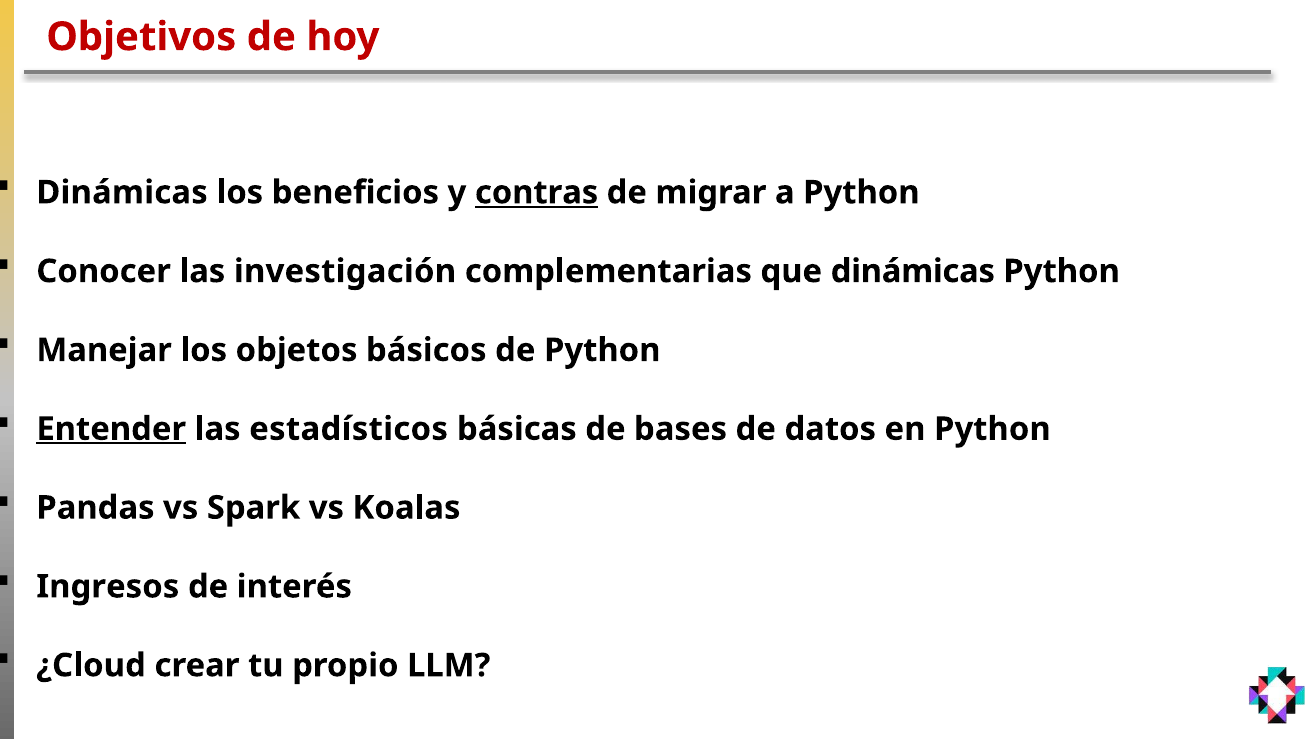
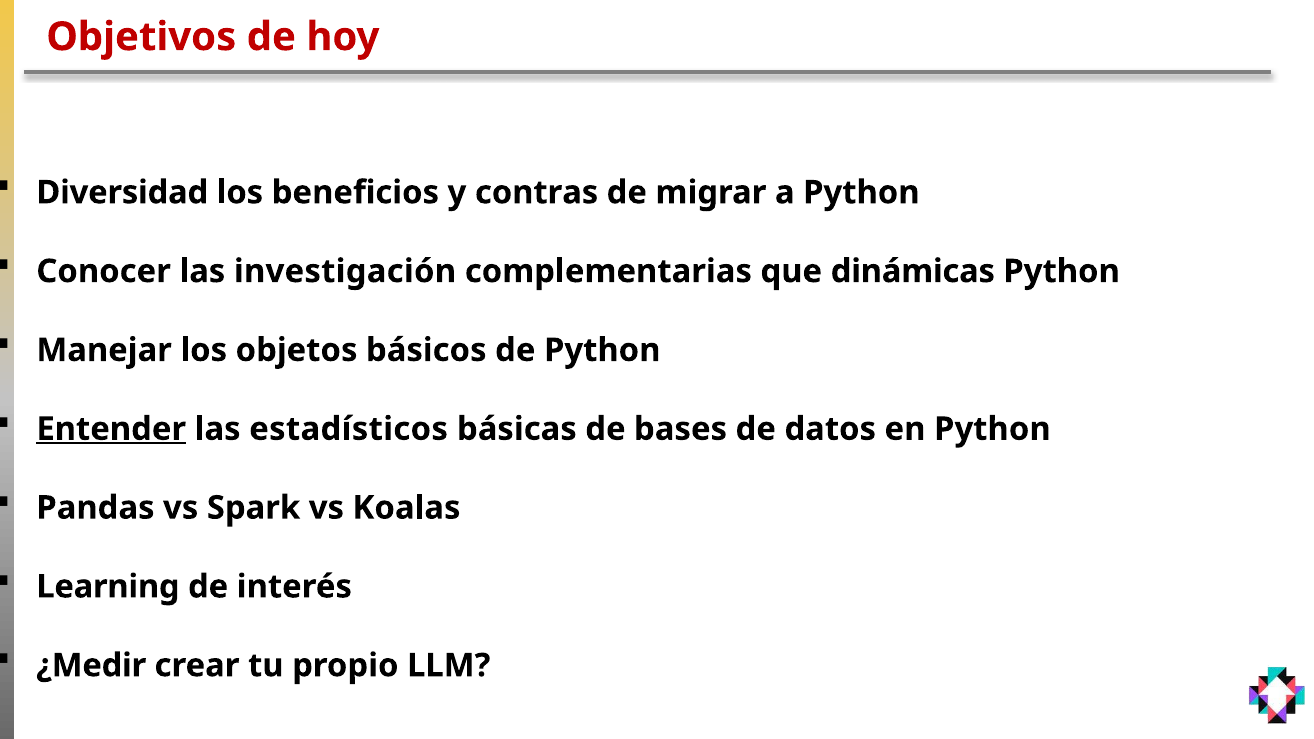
Dinámicas at (122, 193): Dinámicas -> Diversidad
contras underline: present -> none
Ingresos: Ingresos -> Learning
¿Cloud: ¿Cloud -> ¿Medir
